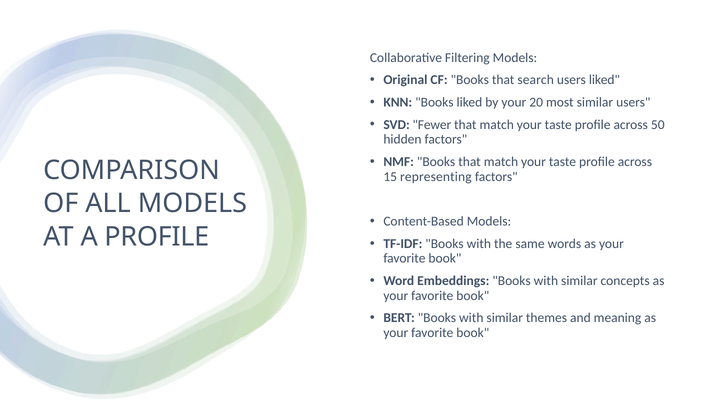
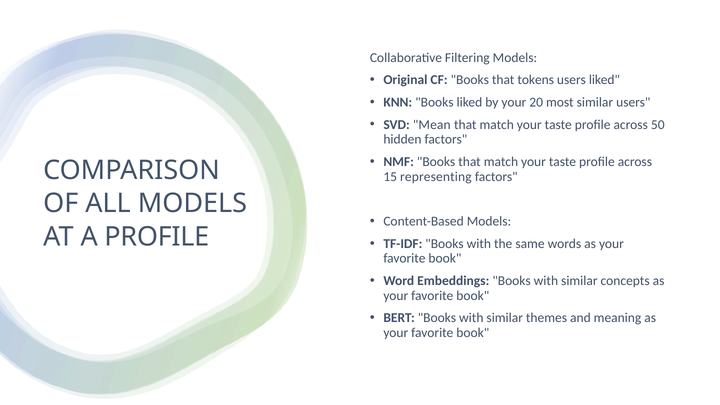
search: search -> tokens
Fewer: Fewer -> Mean
